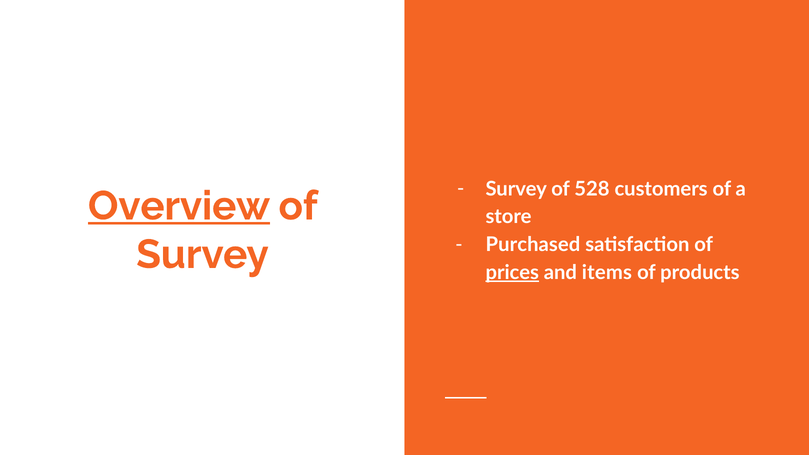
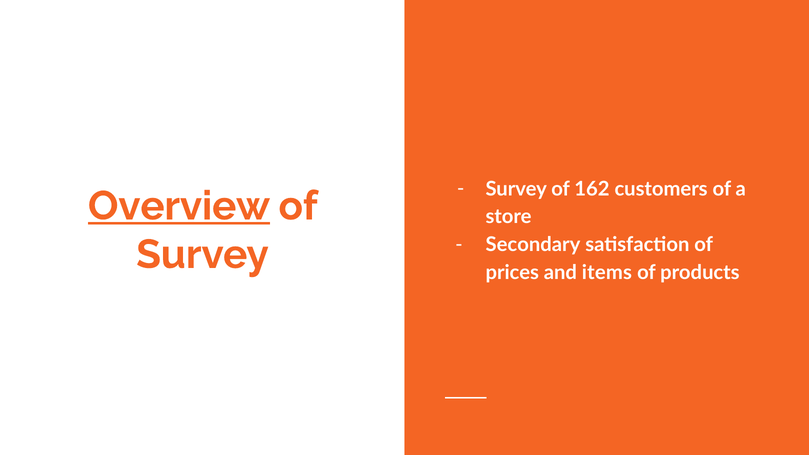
528: 528 -> 162
Purchased: Purchased -> Secondary
prices underline: present -> none
